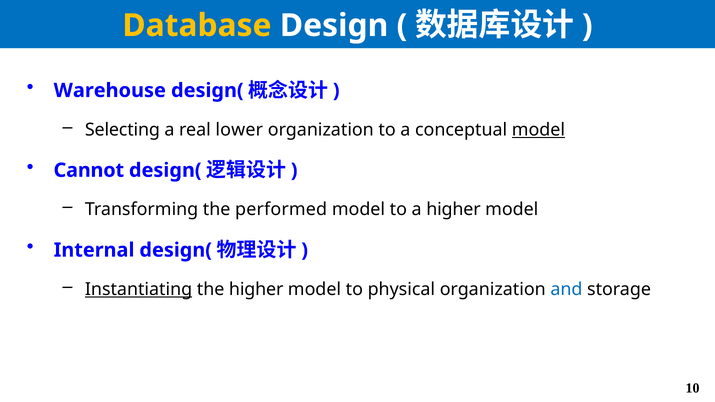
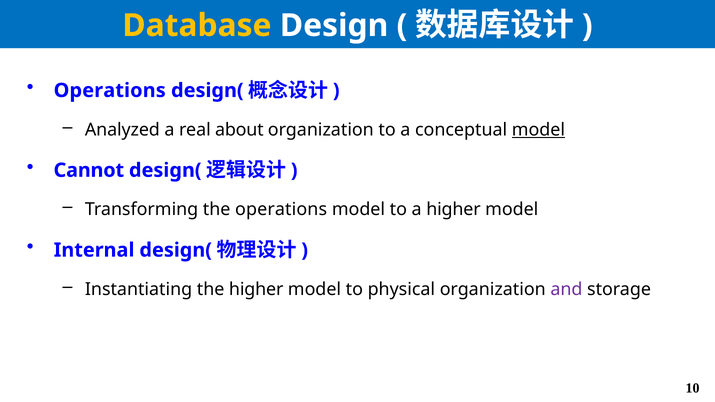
Warehouse at (110, 91): Warehouse -> Operations
Selecting: Selecting -> Analyzed
lower: lower -> about
the performed: performed -> operations
Instantiating underline: present -> none
and colour: blue -> purple
